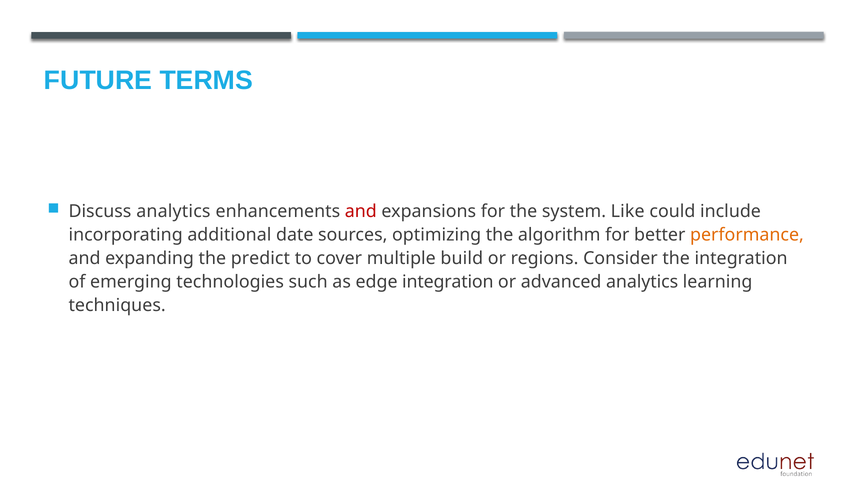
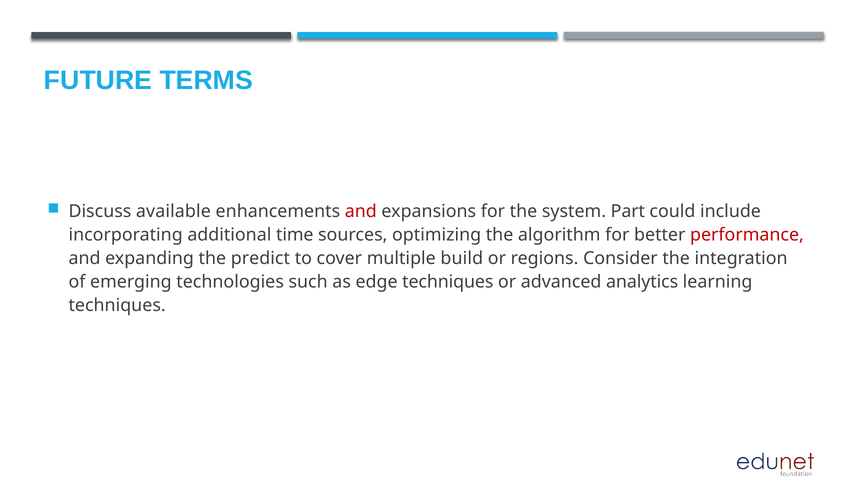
Discuss analytics: analytics -> available
Like: Like -> Part
date: date -> time
performance colour: orange -> red
edge integration: integration -> techniques
